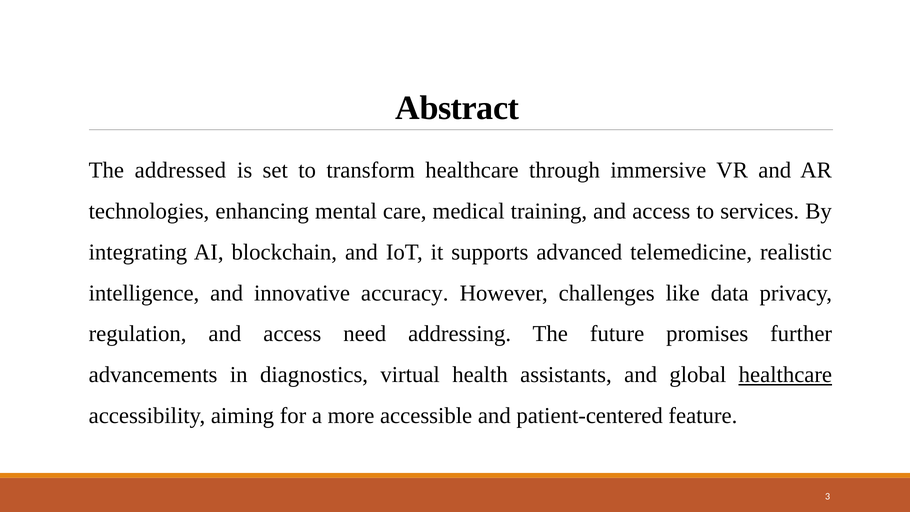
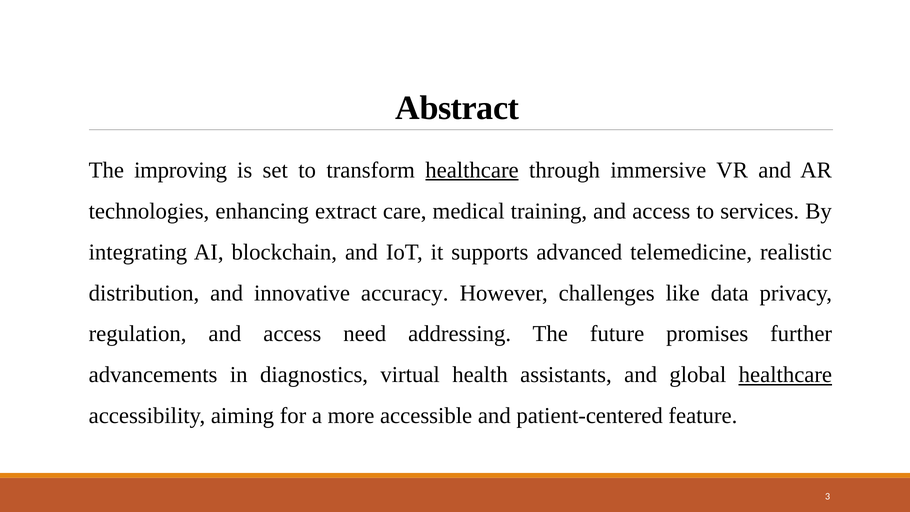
addressed: addressed -> improving
healthcare at (472, 170) underline: none -> present
mental: mental -> extract
intelligence: intelligence -> distribution
